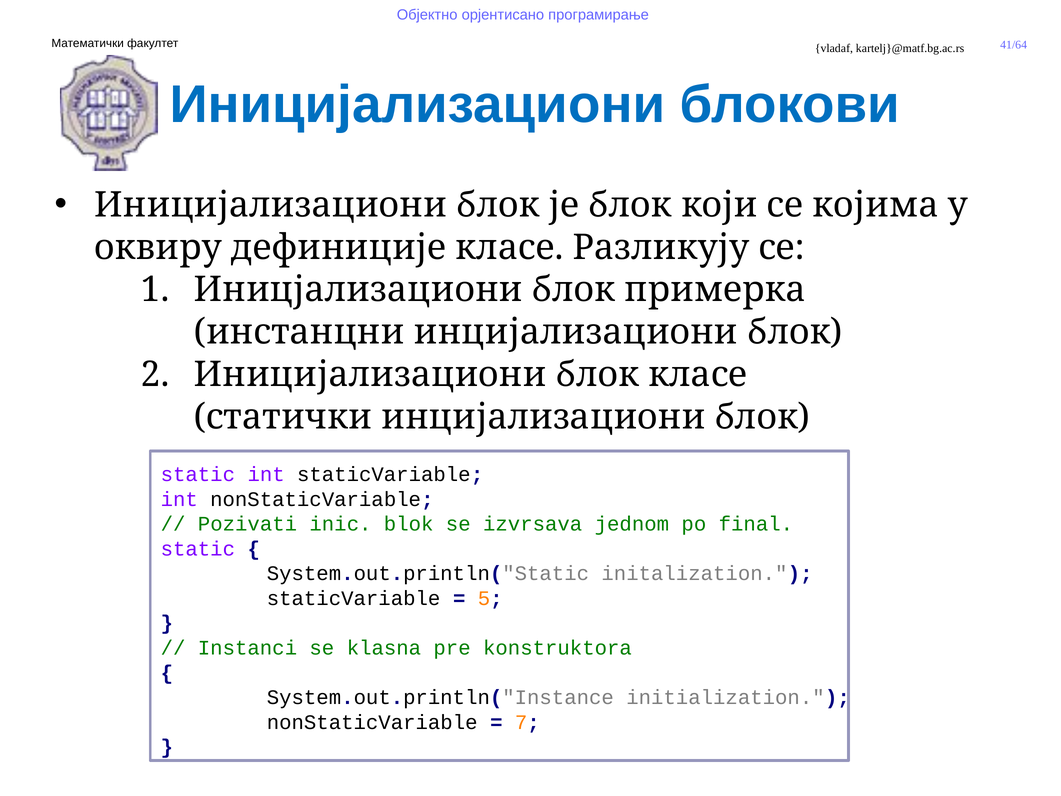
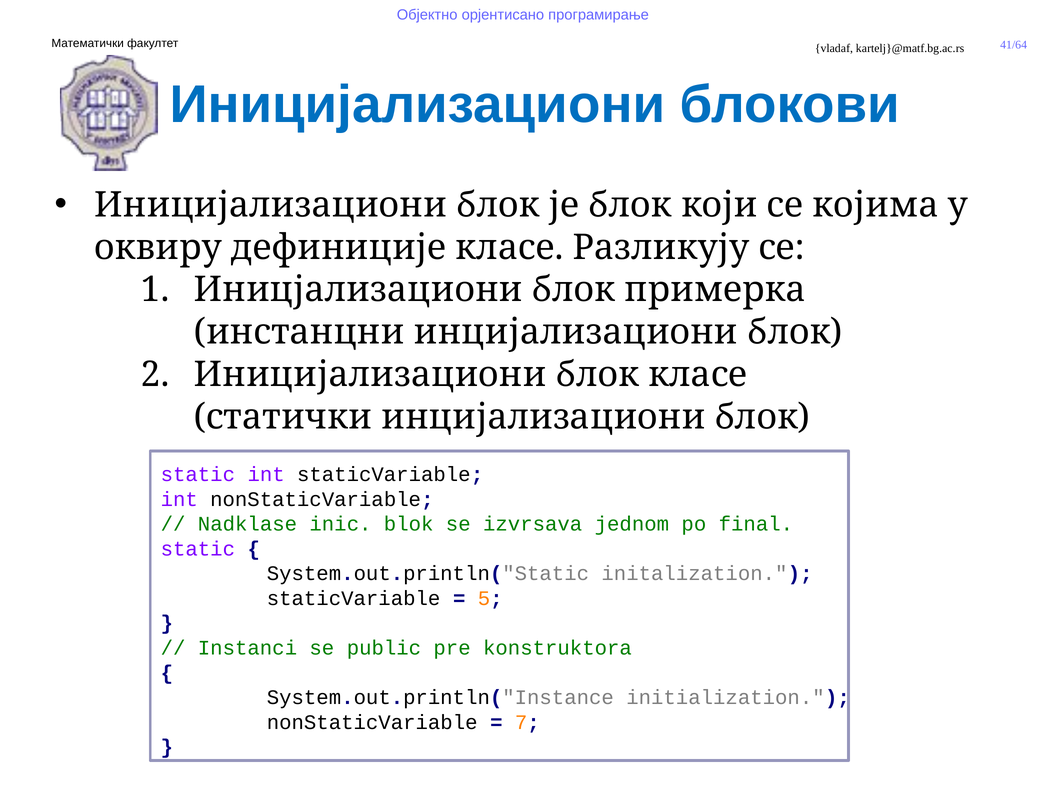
Pozivati: Pozivati -> Nadklase
klasna: klasna -> public
